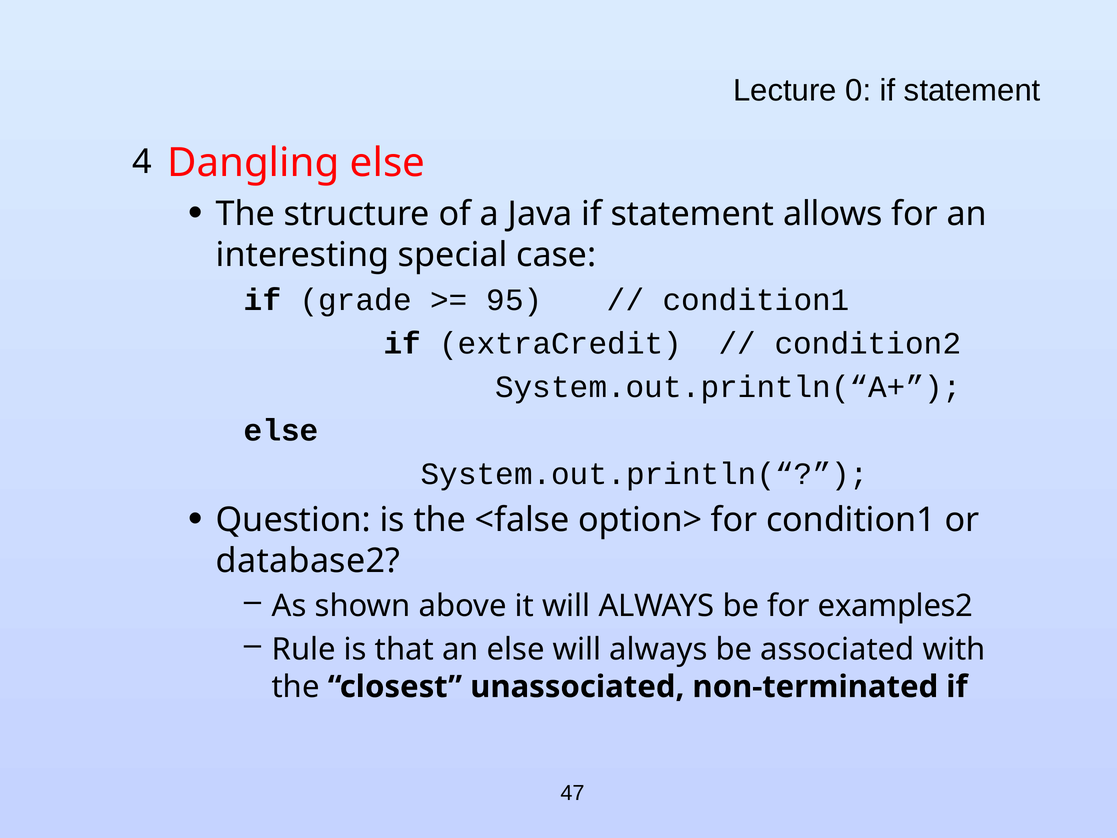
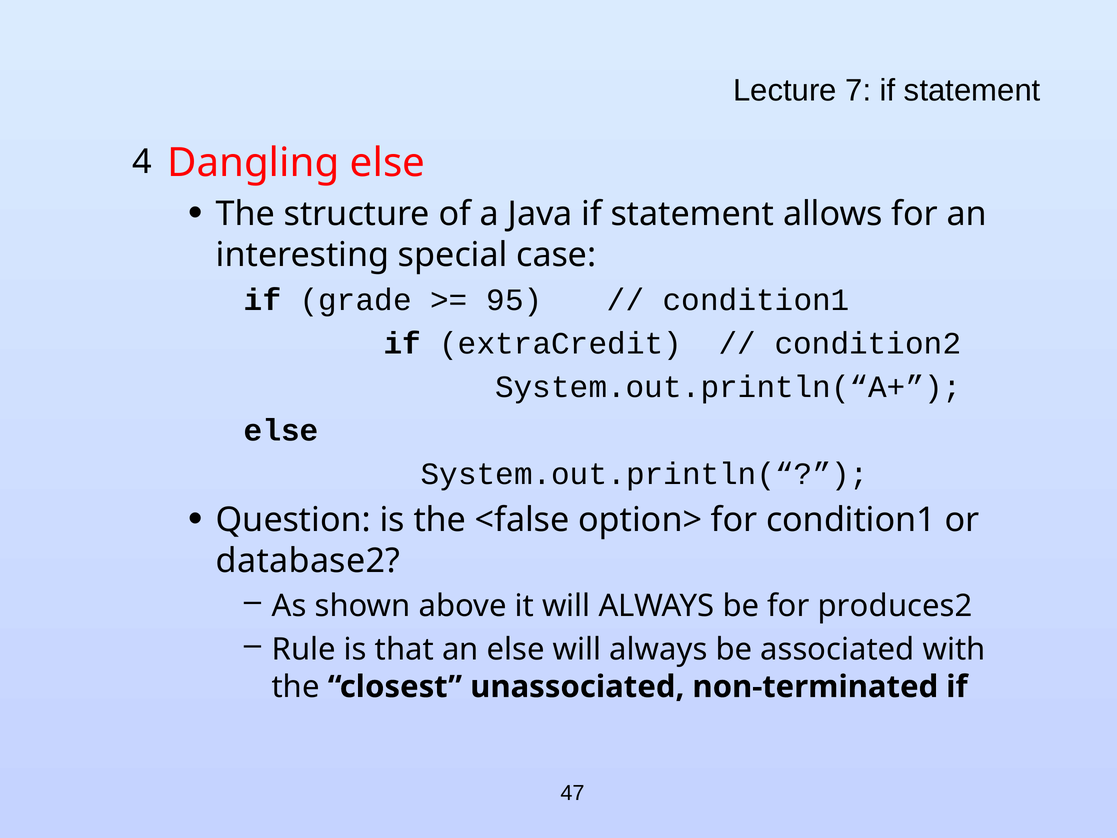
0: 0 -> 7
examples2: examples2 -> produces2
